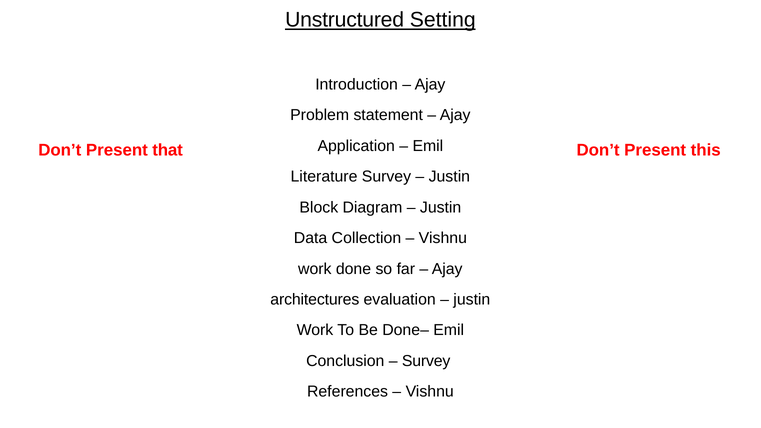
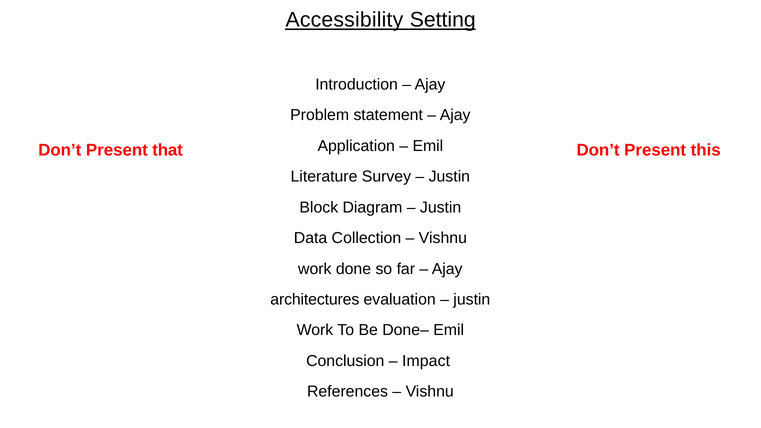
Unstructured: Unstructured -> Accessibility
Survey at (426, 361): Survey -> Impact
